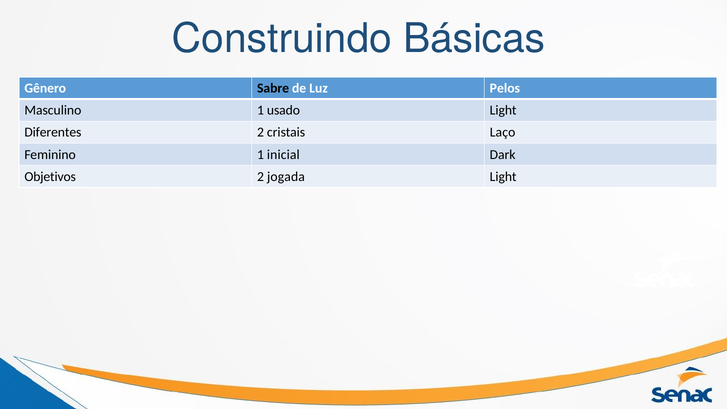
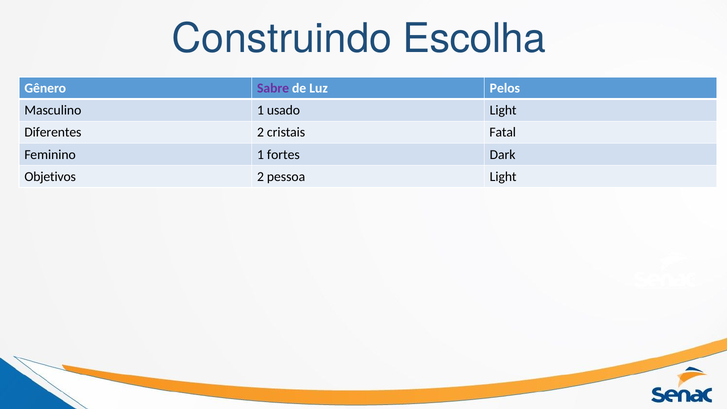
Básicas: Básicas -> Escolha
Sabre colour: black -> purple
Laço: Laço -> Fatal
inicial: inicial -> fortes
jogada: jogada -> pessoa
